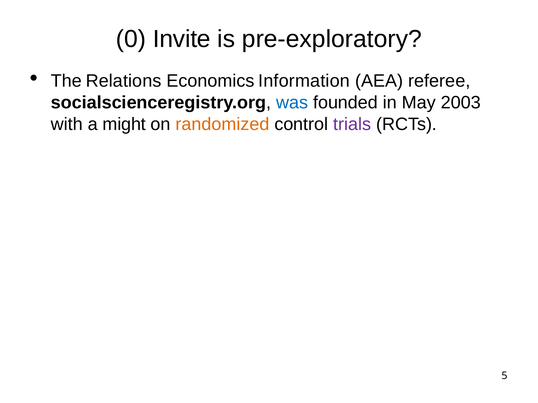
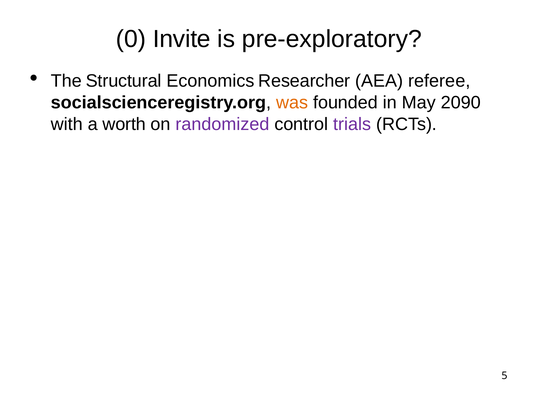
Relations: Relations -> Structural
Information: Information -> Researcher
was colour: blue -> orange
2003: 2003 -> 2090
might: might -> worth
randomized colour: orange -> purple
